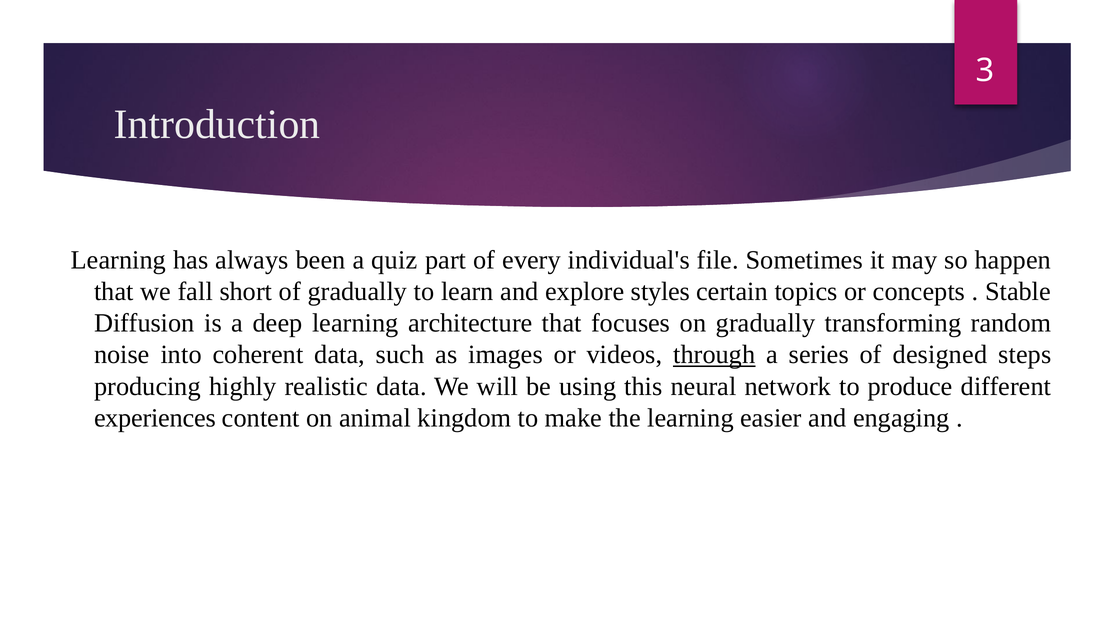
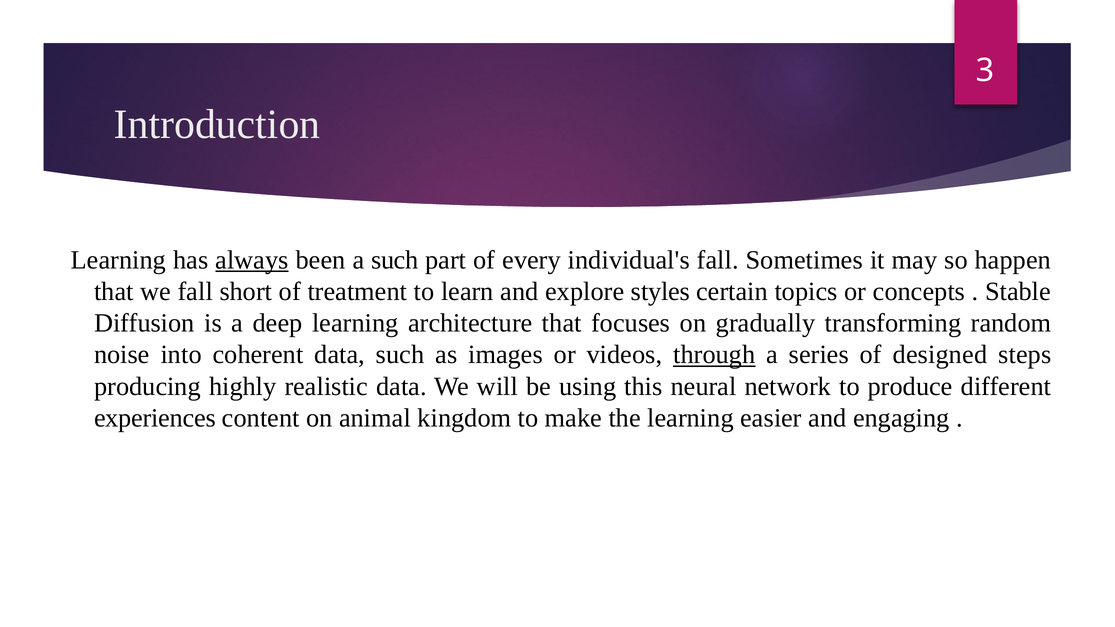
always underline: none -> present
a quiz: quiz -> such
individual's file: file -> fall
of gradually: gradually -> treatment
